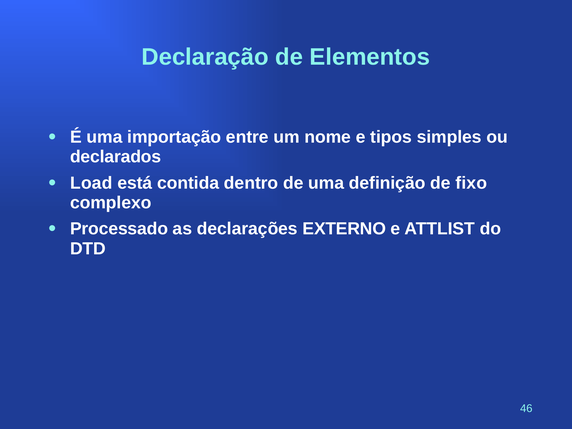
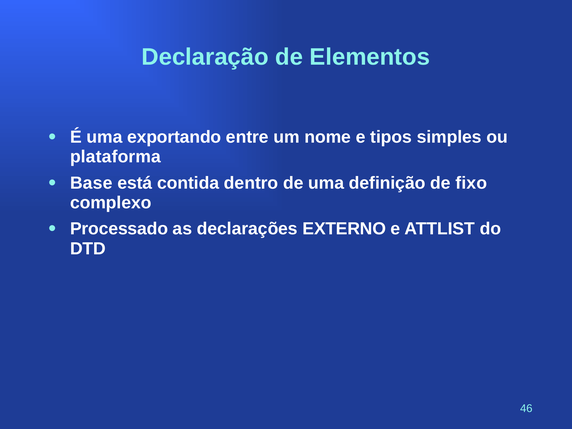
importação: importação -> exportando
declarados: declarados -> plataforma
Load: Load -> Base
